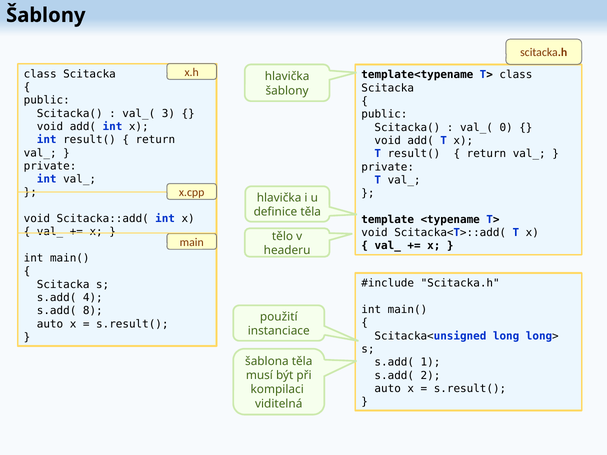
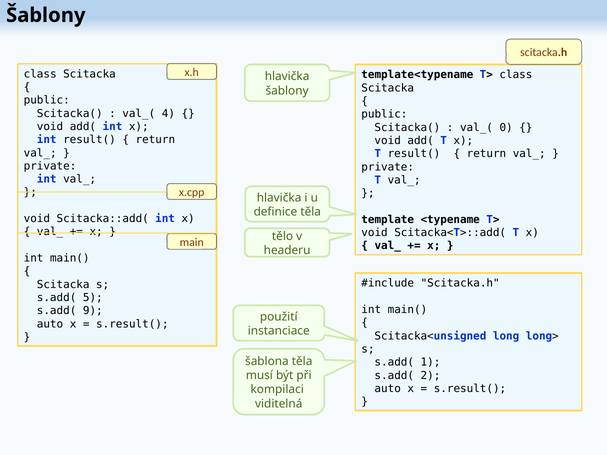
3: 3 -> 4
4: 4 -> 5
8: 8 -> 9
